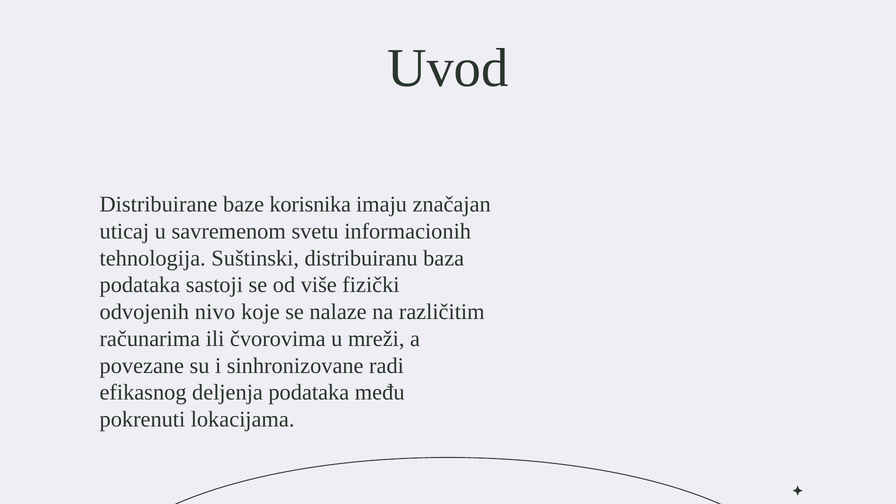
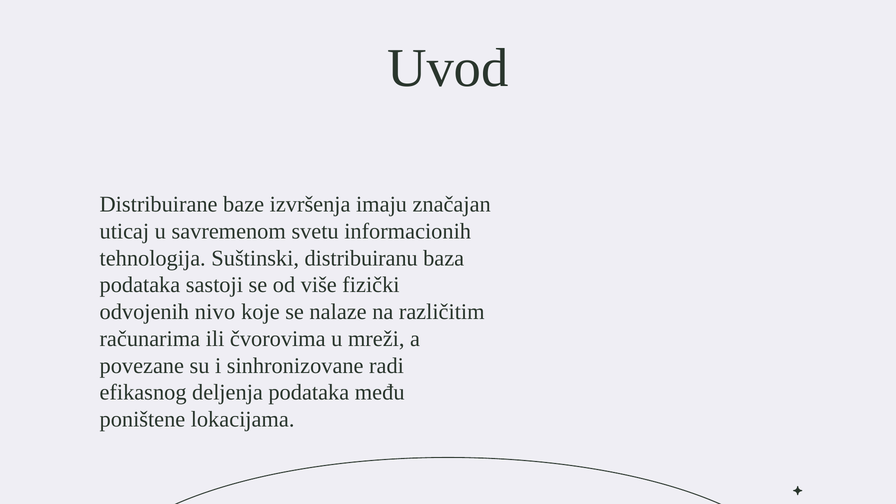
korisnika: korisnika -> izvršenja
pokrenuti: pokrenuti -> poništene
